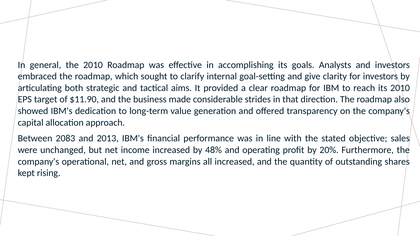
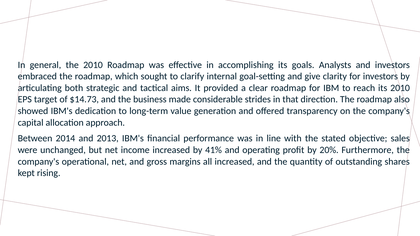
$11.90: $11.90 -> $14.73
2083: 2083 -> 2014
48%: 48% -> 41%
